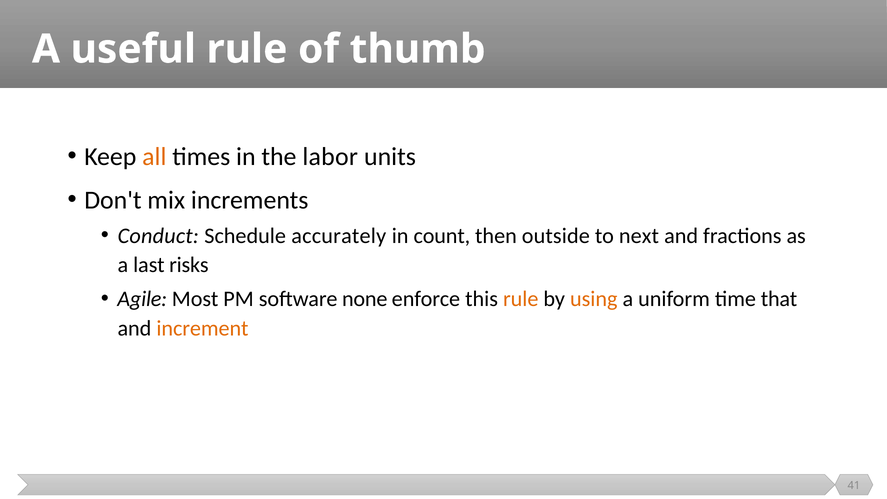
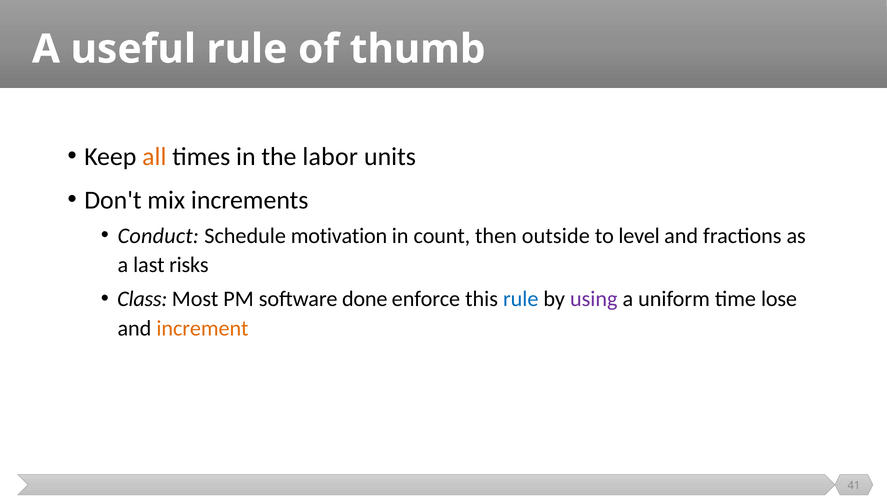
accurately: accurately -> motivation
next: next -> level
Agile: Agile -> Class
none: none -> done
rule at (521, 299) colour: orange -> blue
using colour: orange -> purple
that: that -> lose
